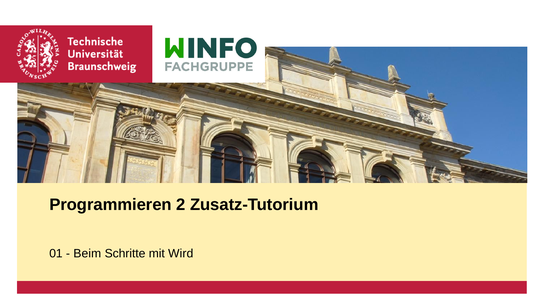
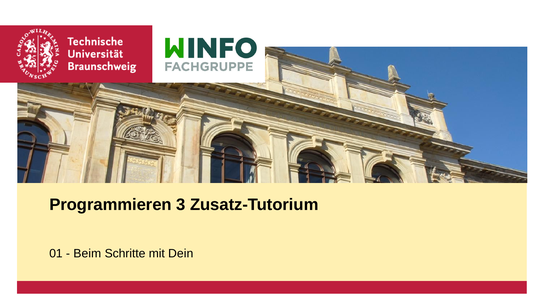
2: 2 -> 3
Wird: Wird -> Dein
